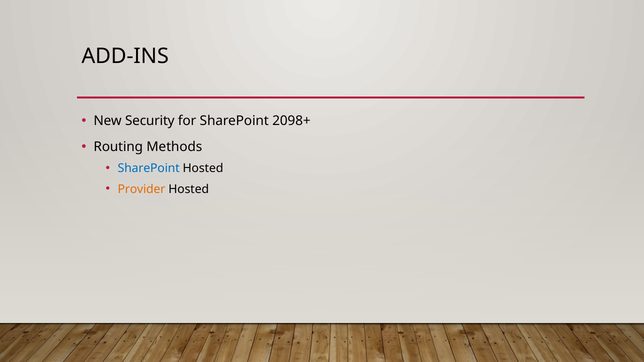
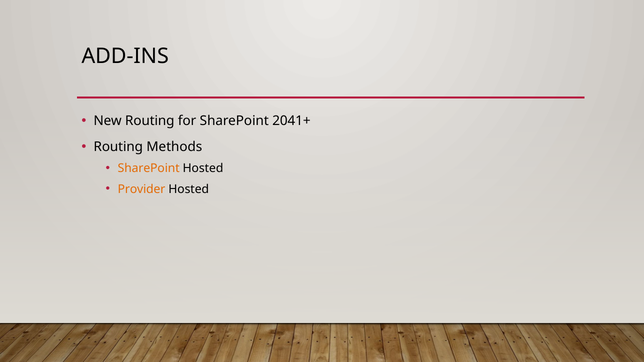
New Security: Security -> Routing
2098+: 2098+ -> 2041+
SharePoint at (149, 169) colour: blue -> orange
